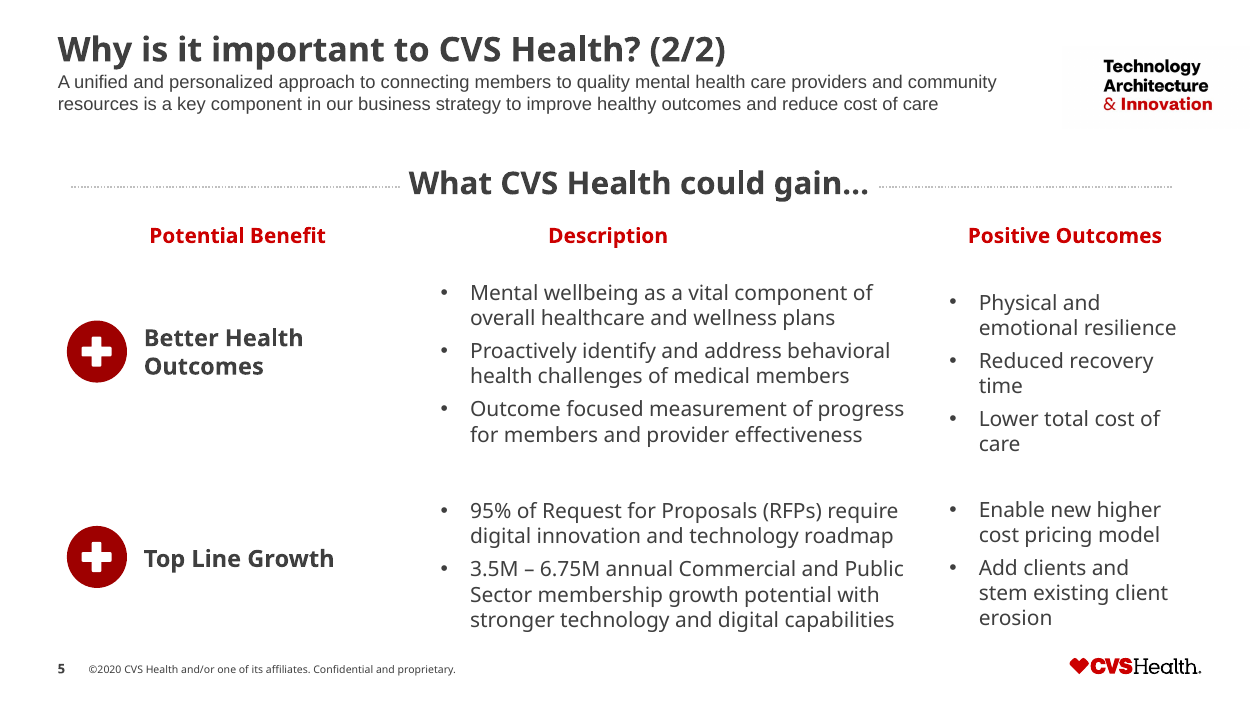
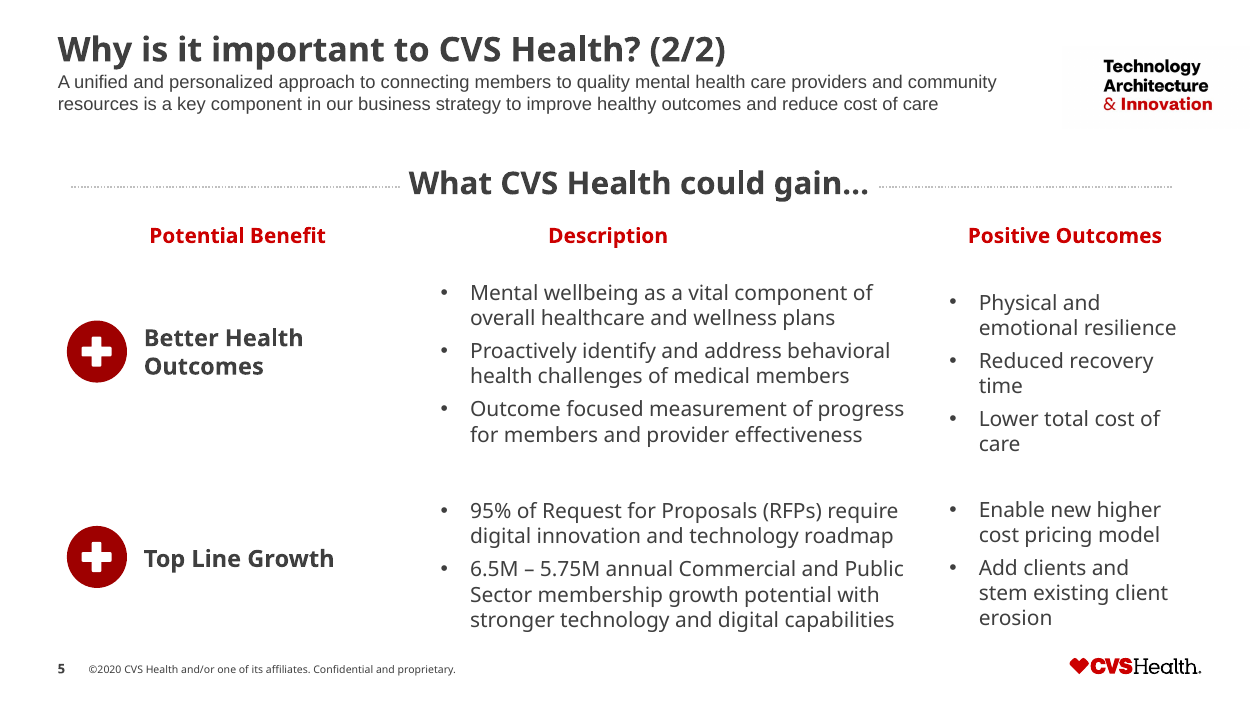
3.5M: 3.5M -> 6.5M
6.75M: 6.75M -> 5.75M
